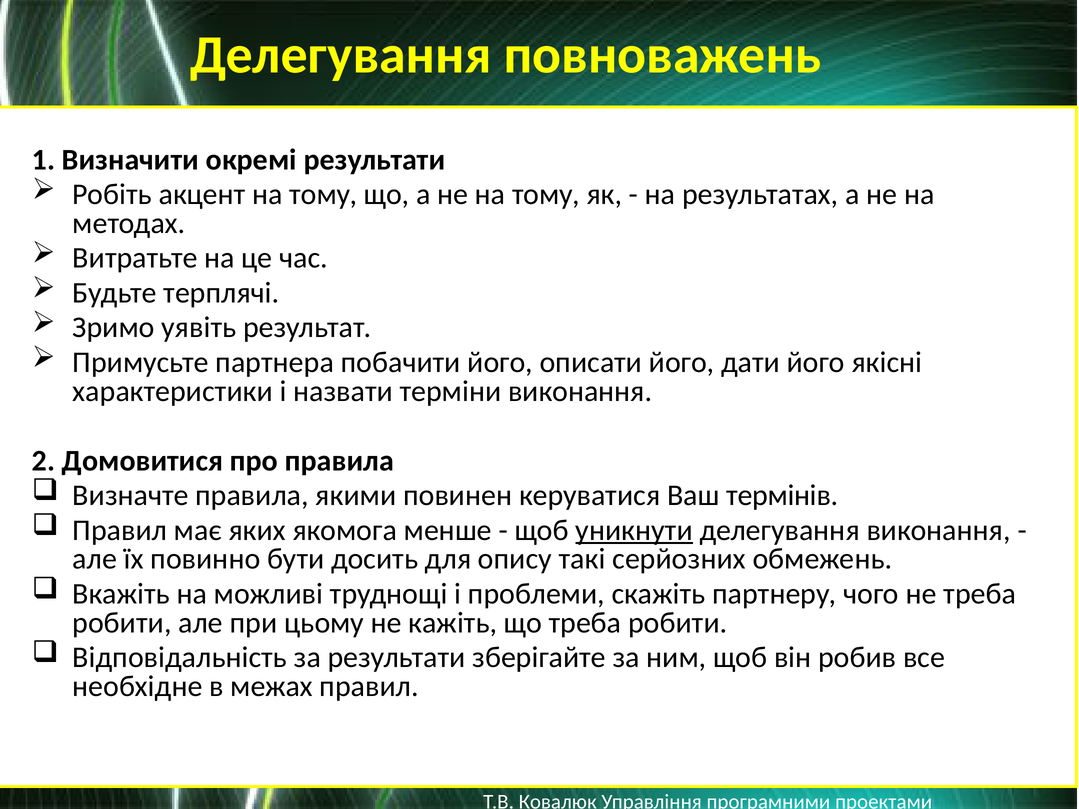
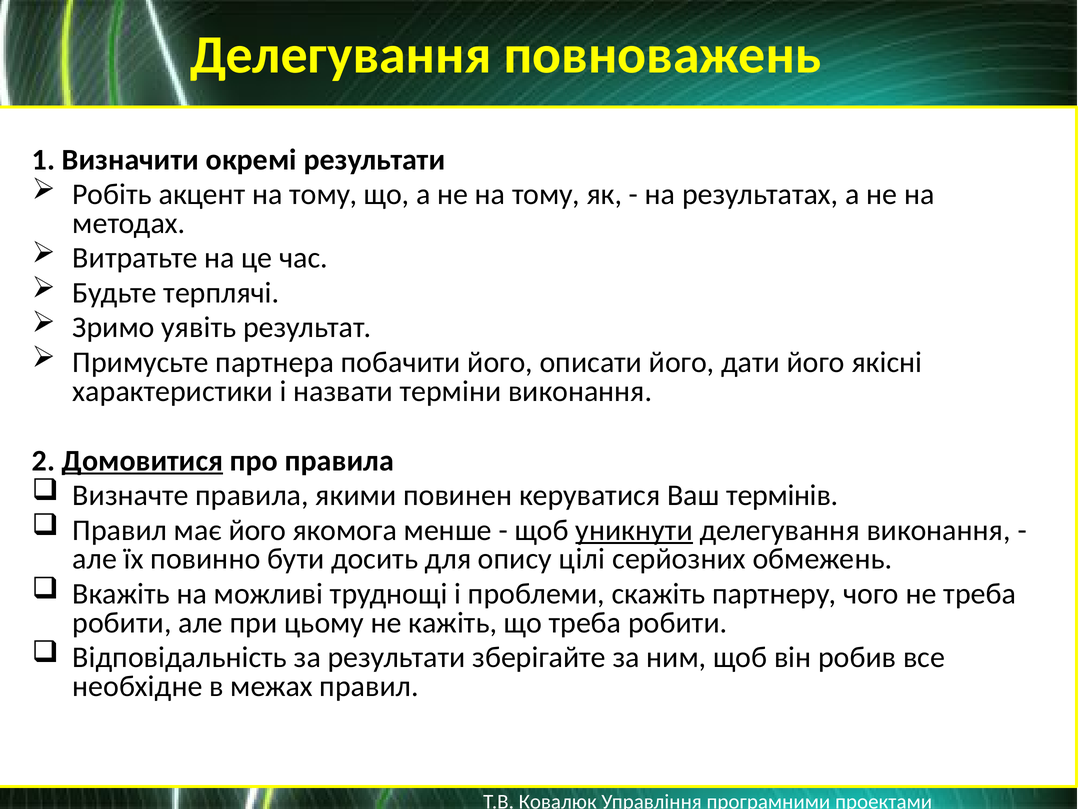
Домовитися underline: none -> present
має яких: яких -> його
такі: такі -> цілі
